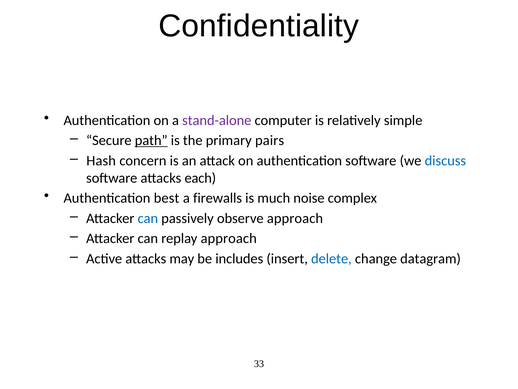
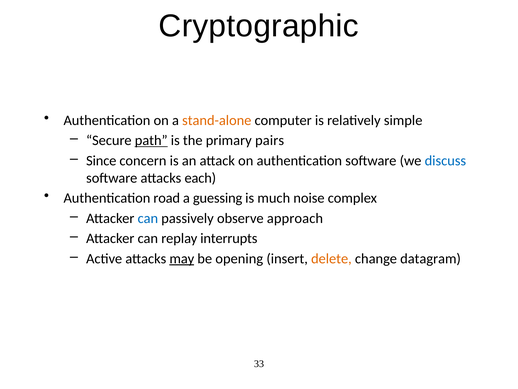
Confidentiality: Confidentiality -> Cryptographic
stand-alone colour: purple -> orange
Hash: Hash -> Since
best: best -> road
firewalls: firewalls -> guessing
replay approach: approach -> interrupts
may underline: none -> present
includes: includes -> opening
delete colour: blue -> orange
